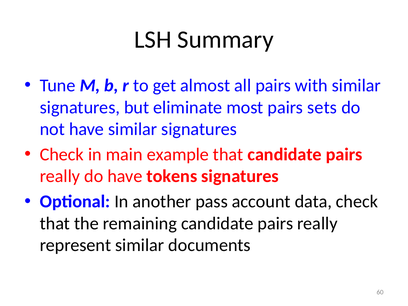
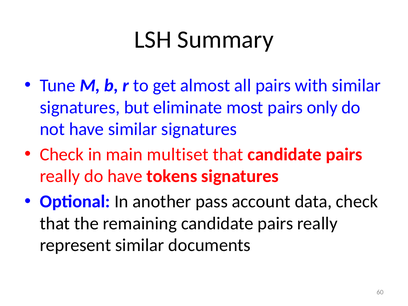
sets: sets -> only
example: example -> multiset
